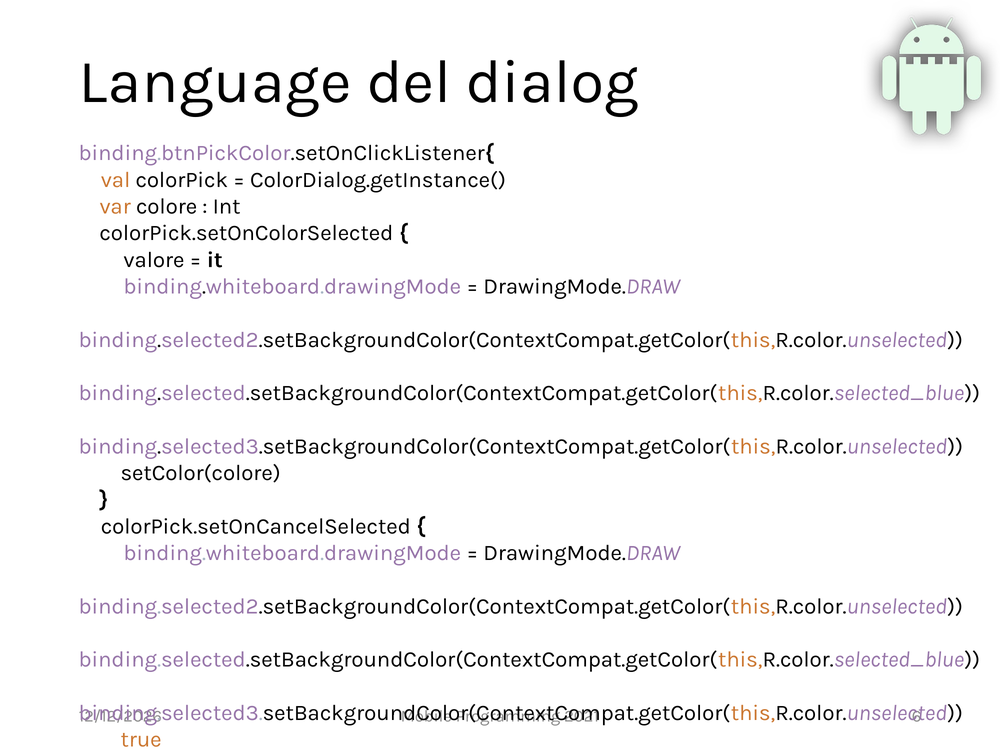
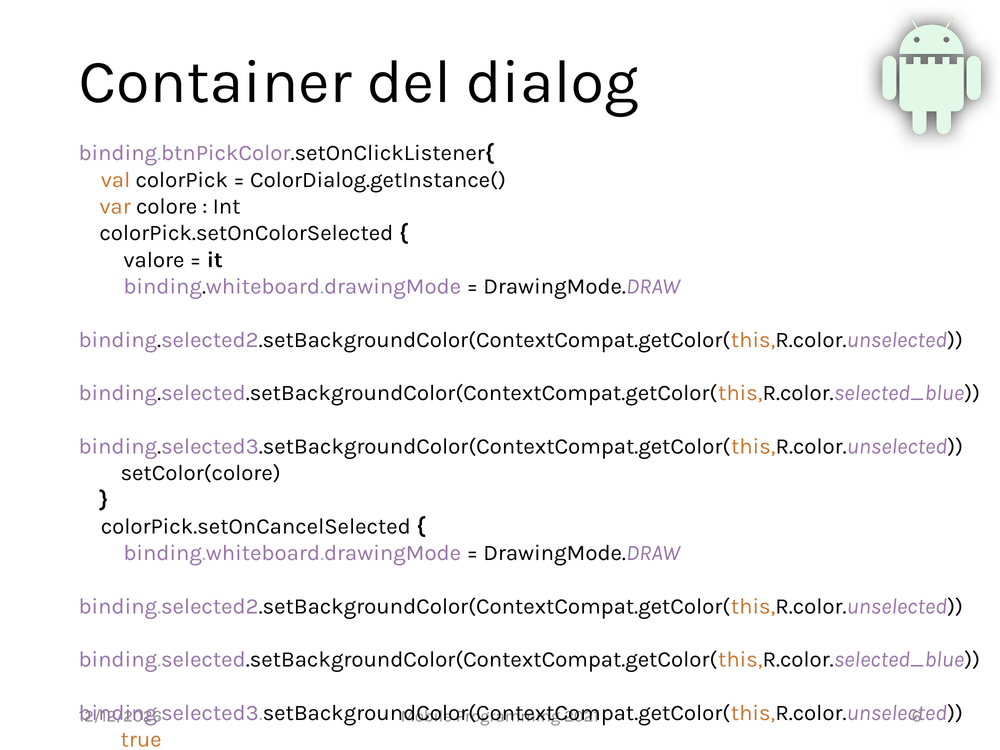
Language: Language -> Container
